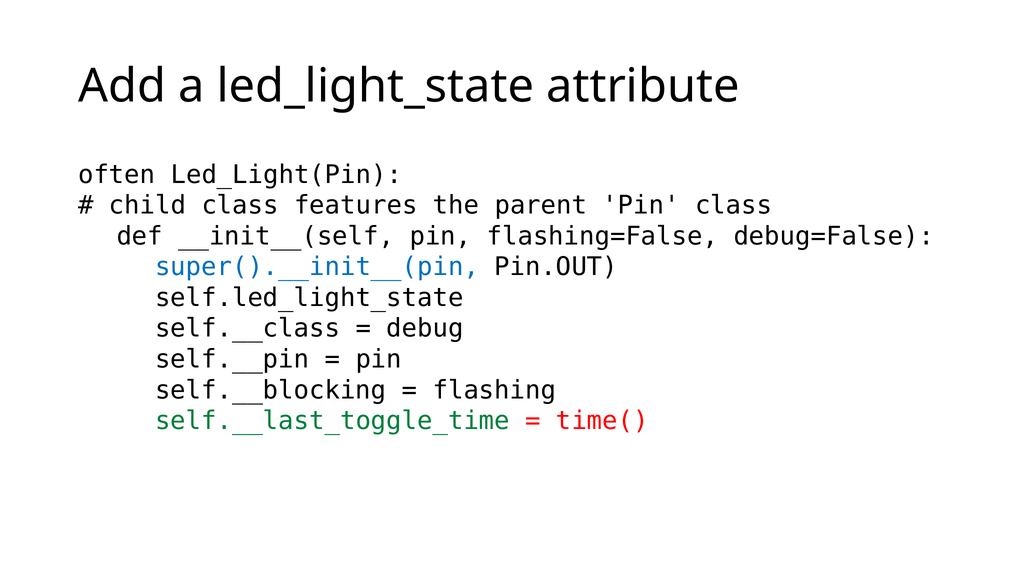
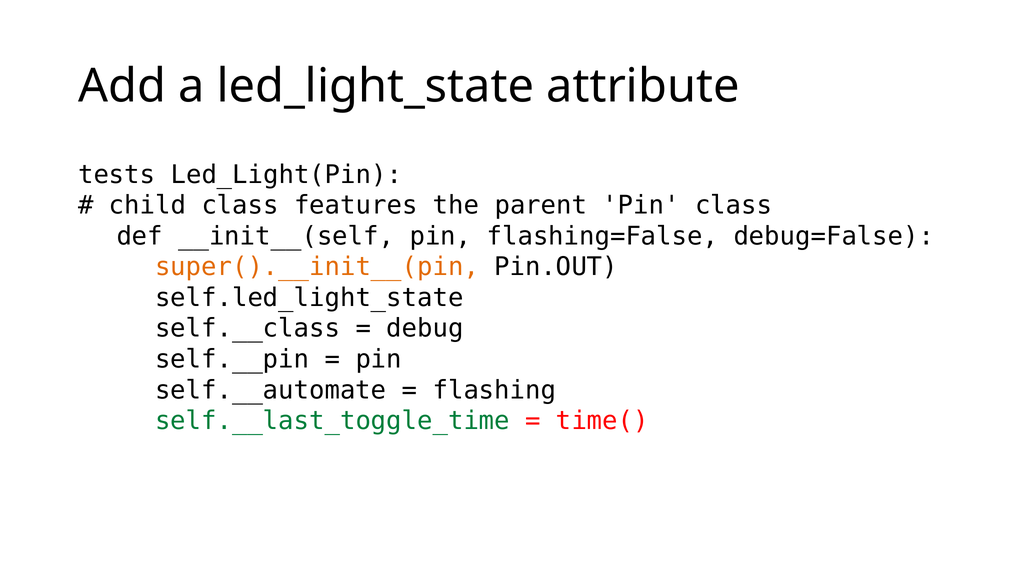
often: often -> tests
super().__init__(pin colour: blue -> orange
self.__blocking: self.__blocking -> self.__automate
